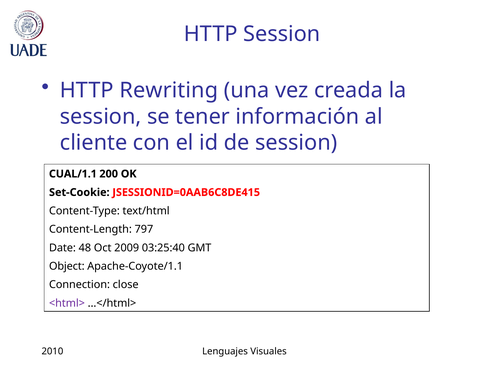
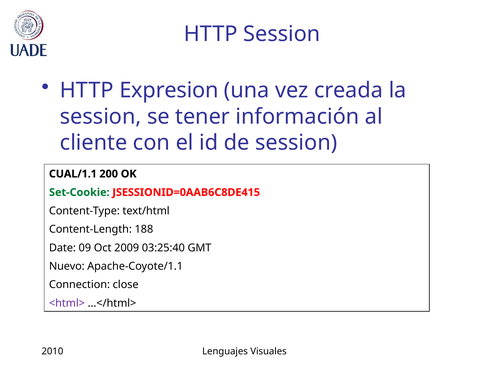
Rewriting: Rewriting -> Expresion
Set-Cookie colour: black -> green
797: 797 -> 188
48: 48 -> 09
Object: Object -> Nuevo
